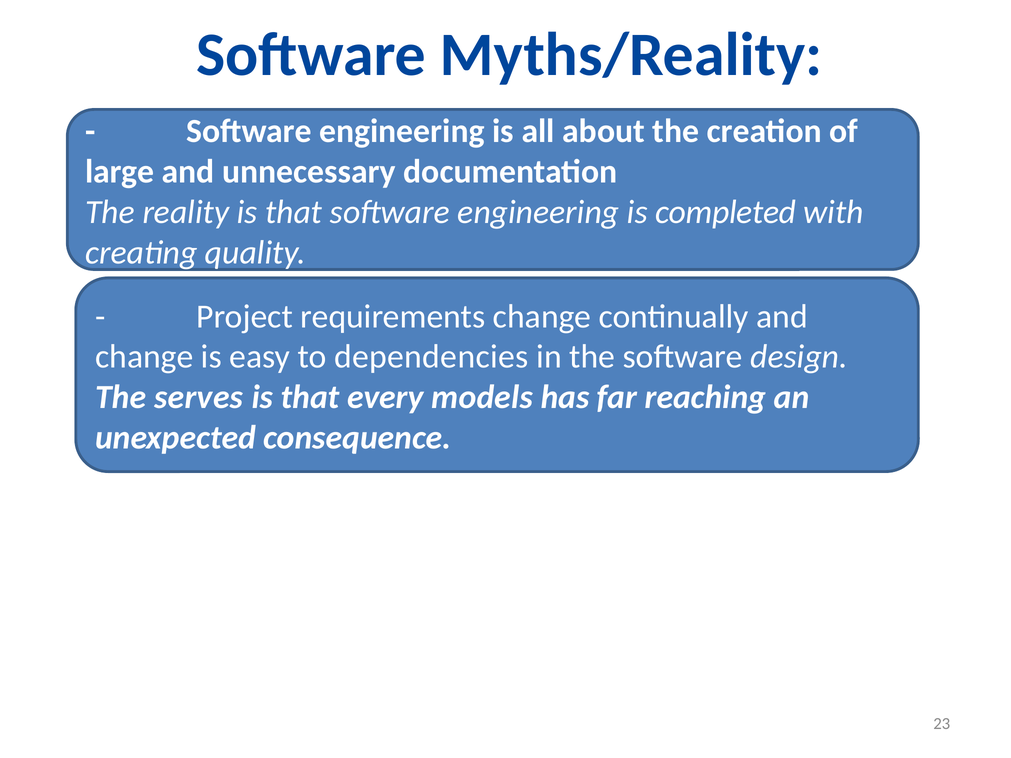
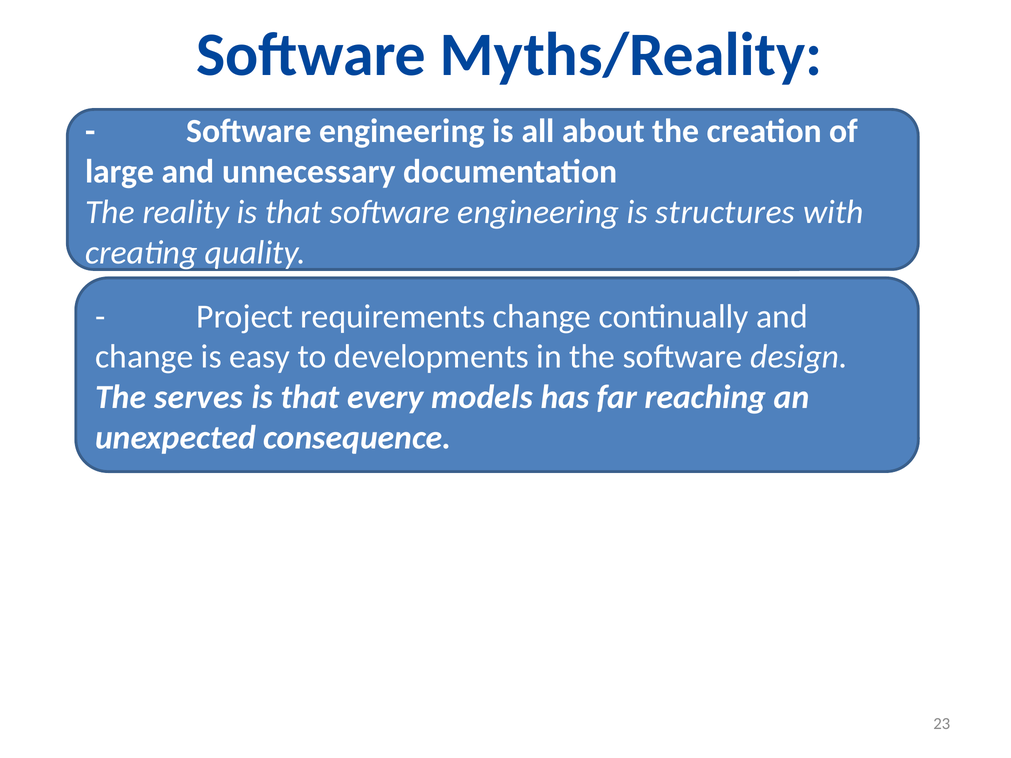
completed: completed -> structures
dependencies: dependencies -> developments
